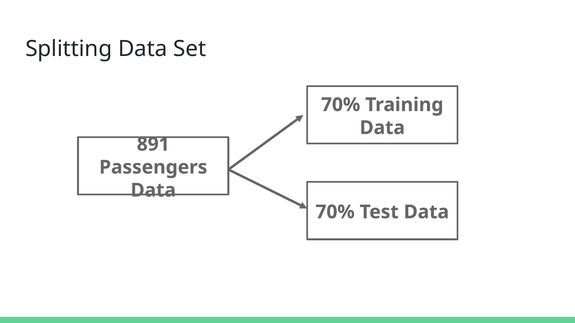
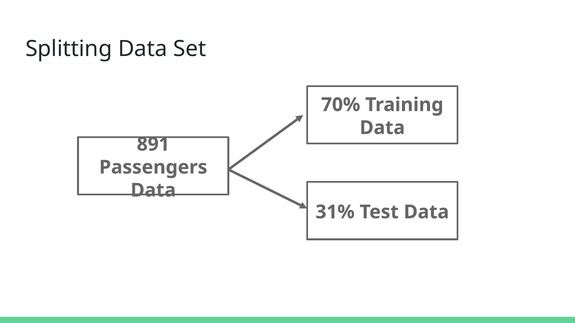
70% at (335, 212): 70% -> 31%
